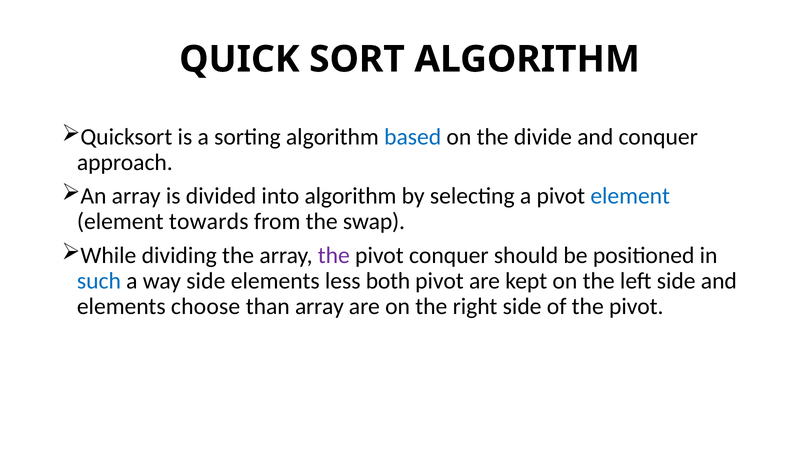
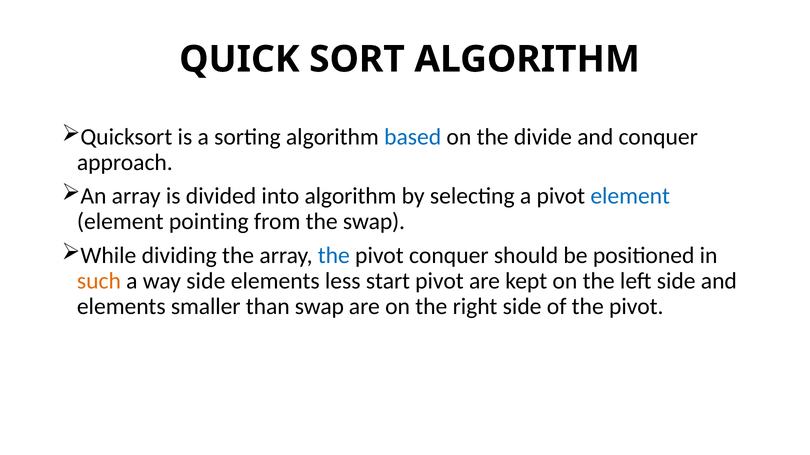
towards: towards -> pointing
the at (334, 256) colour: purple -> blue
such colour: blue -> orange
both: both -> start
choose: choose -> smaller
than array: array -> swap
